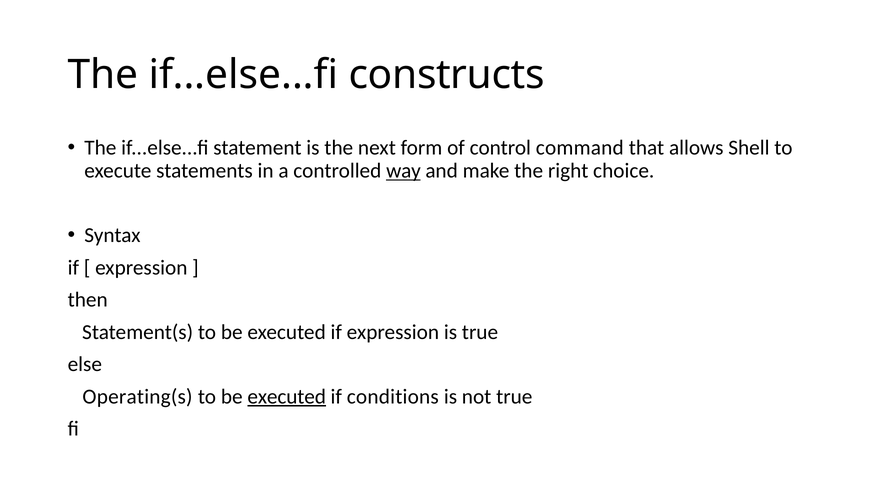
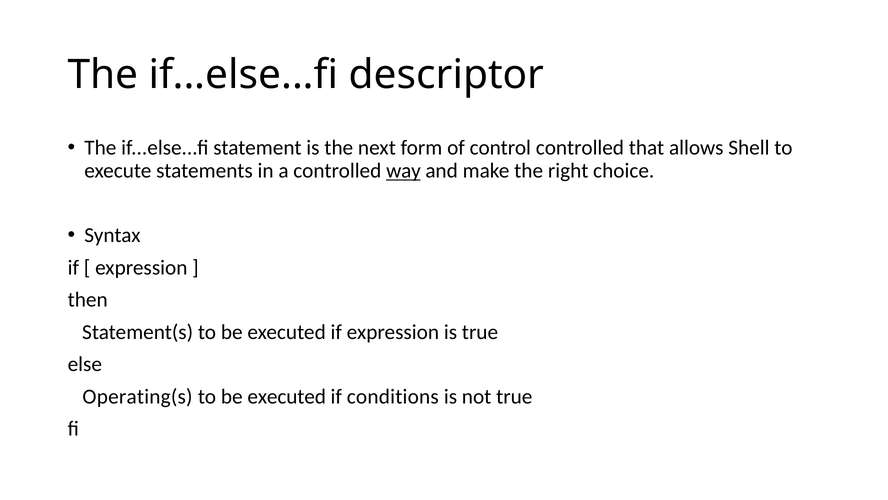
constructs: constructs -> descriptor
control command: command -> controlled
executed at (287, 396) underline: present -> none
